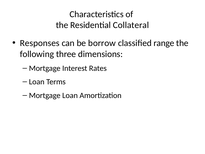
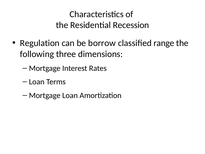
Collateral: Collateral -> Recession
Responses: Responses -> Regulation
